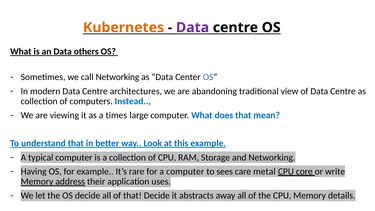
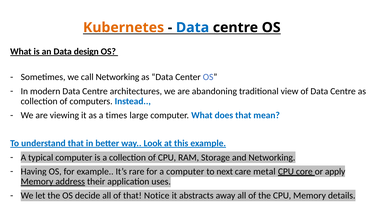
Data at (193, 28) colour: purple -> blue
others: others -> design
sees: sees -> next
write: write -> apply
that Decide: Decide -> Notice
